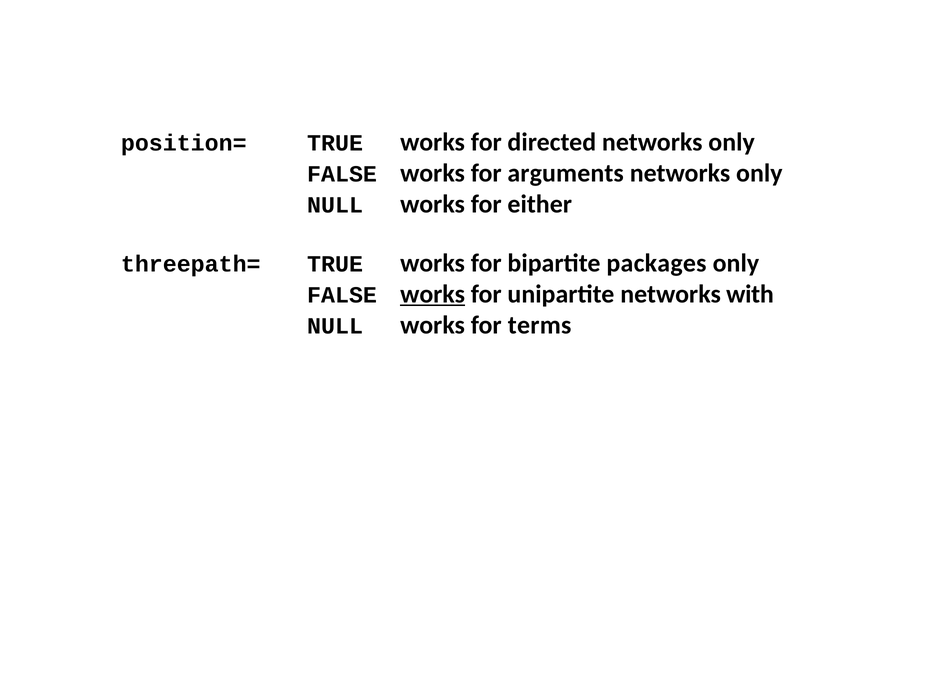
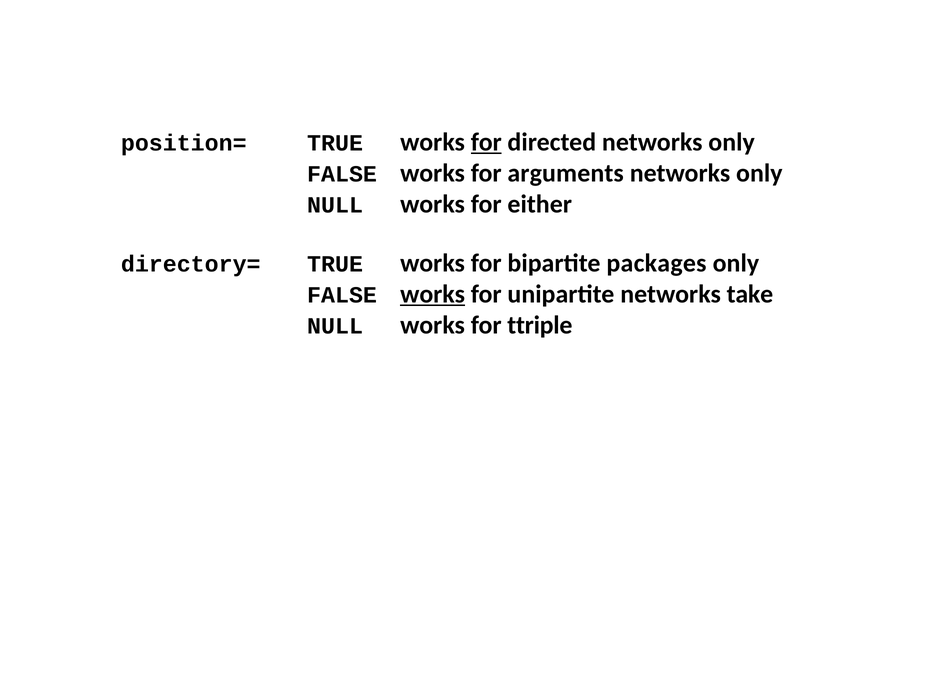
for at (486, 142) underline: none -> present
threepath=: threepath= -> directory=
with: with -> take
terms: terms -> ttriple
